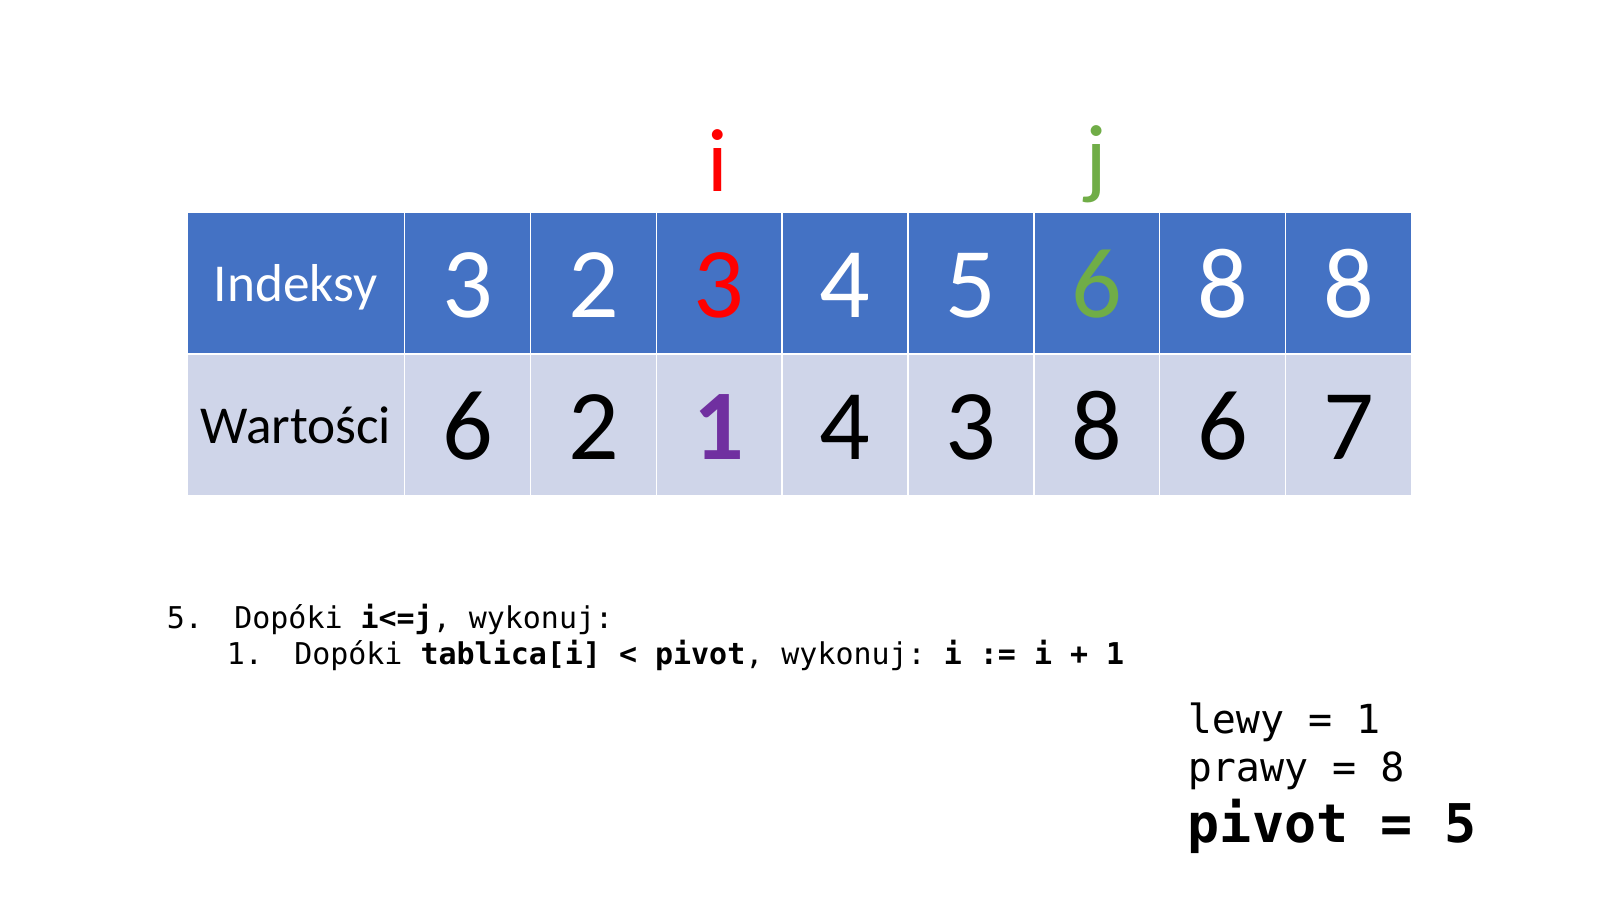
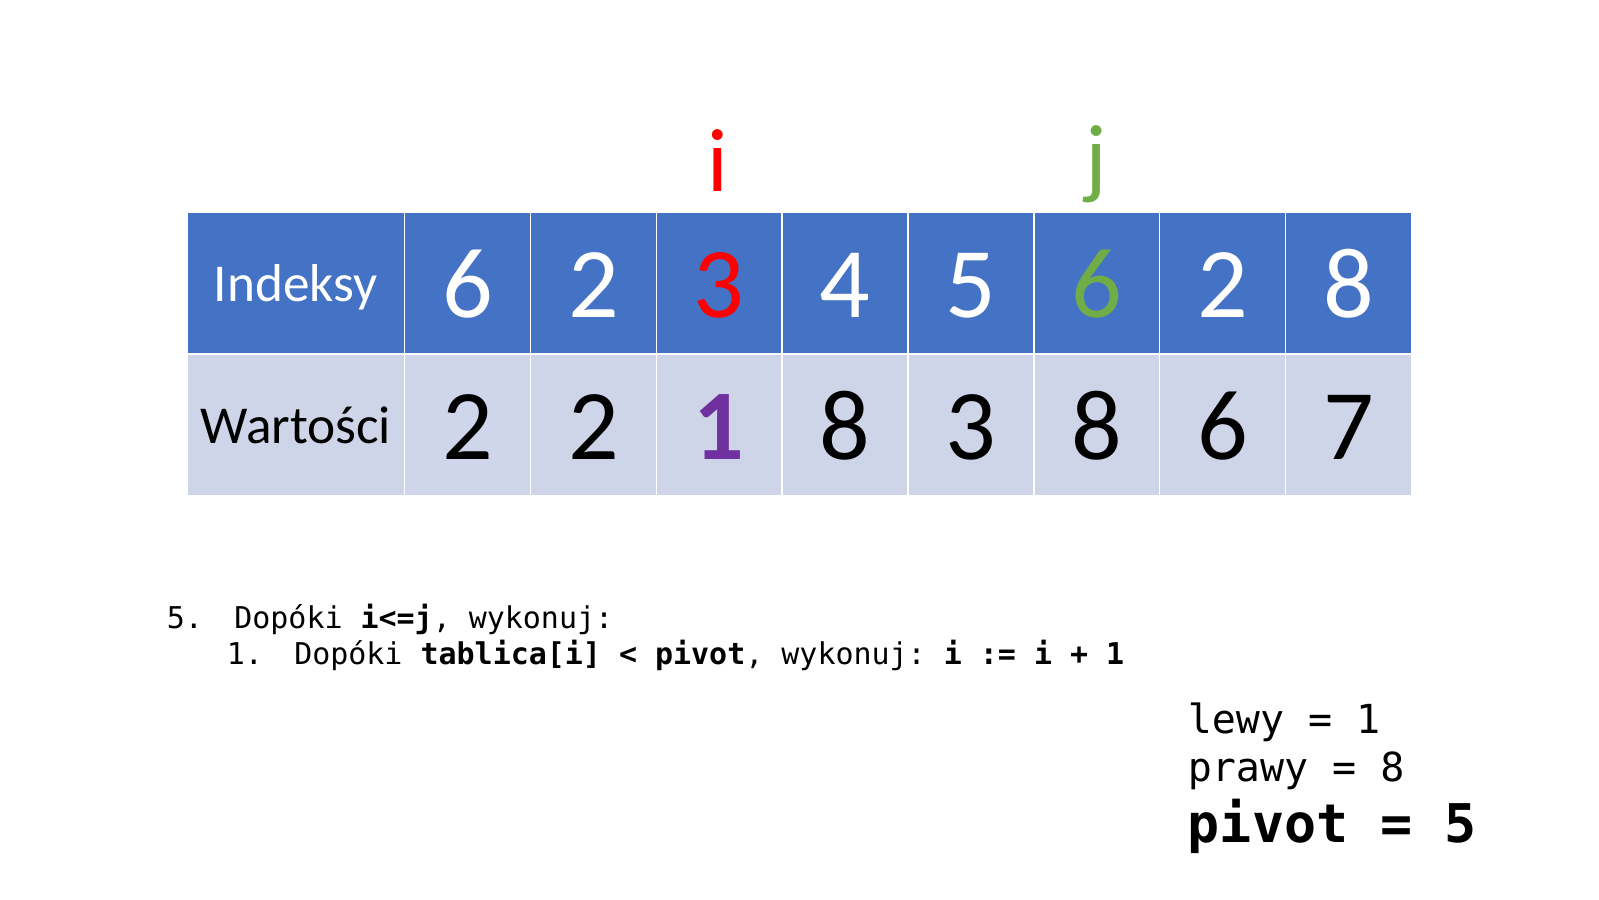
Indeksy 3: 3 -> 6
5 6 8: 8 -> 2
Wartości 6: 6 -> 2
1 4: 4 -> 8
